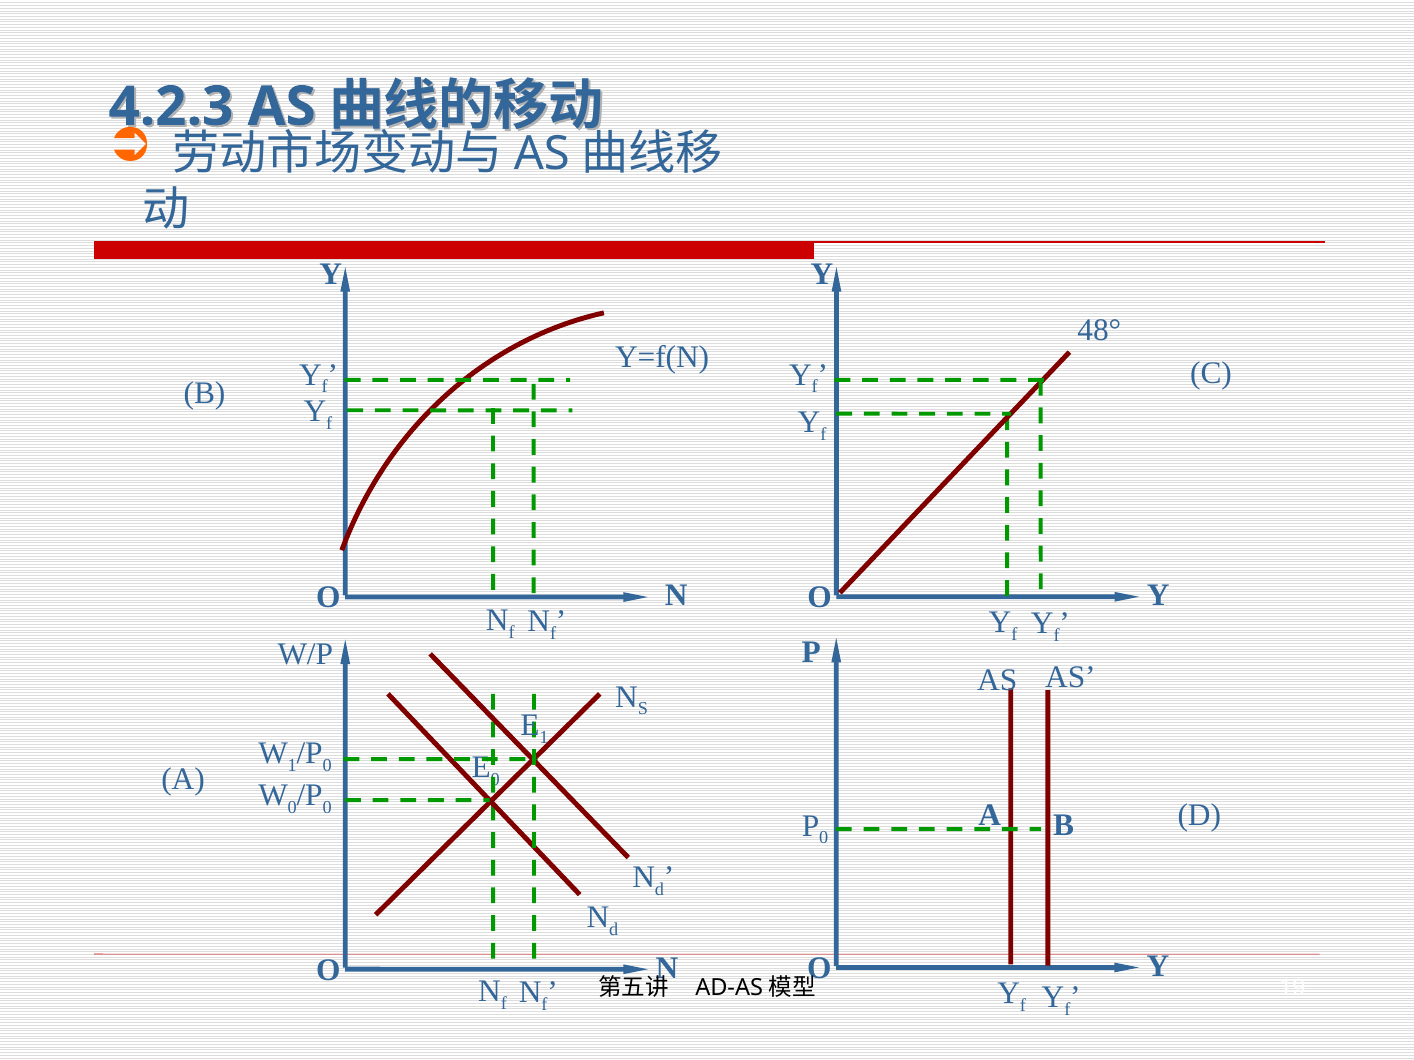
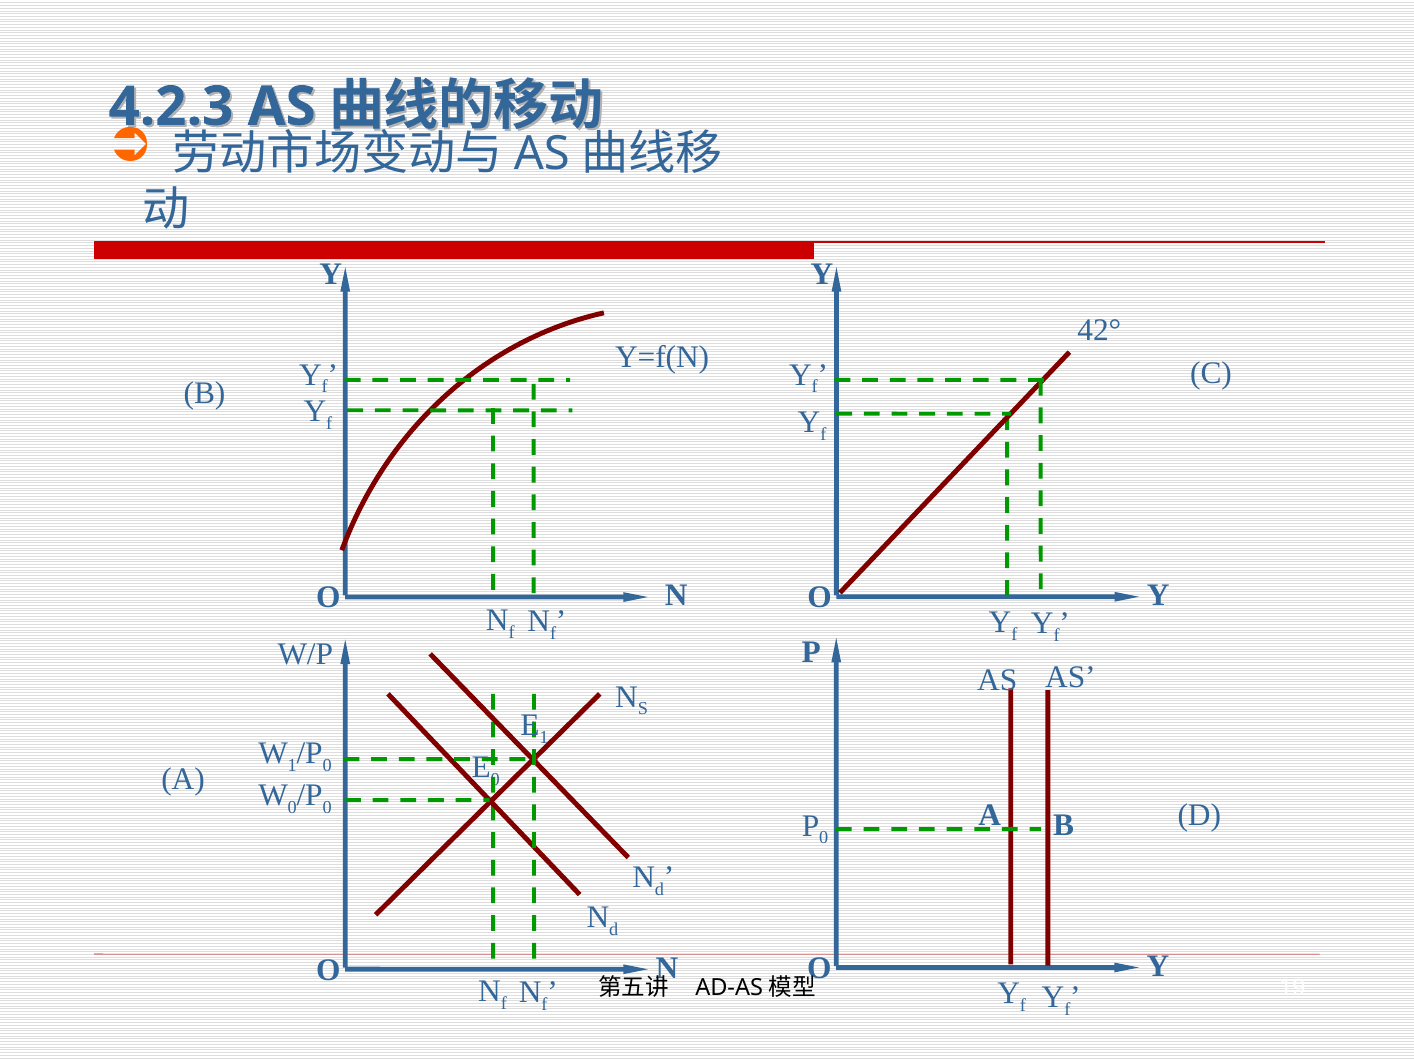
48°: 48° -> 42°
